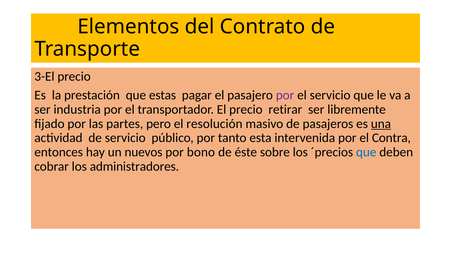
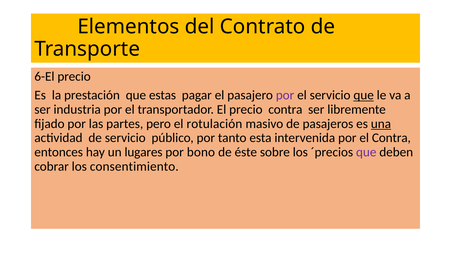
3-El: 3-El -> 6-El
que at (364, 95) underline: none -> present
precio retirar: retirar -> contra
resolución: resolución -> rotulación
nuevos: nuevos -> lugares
que at (366, 152) colour: blue -> purple
administradores: administradores -> consentimiento
